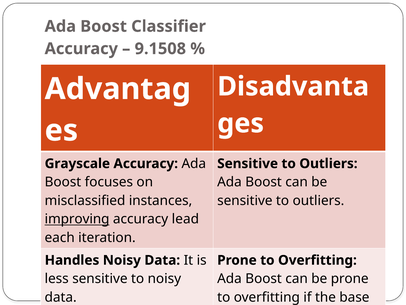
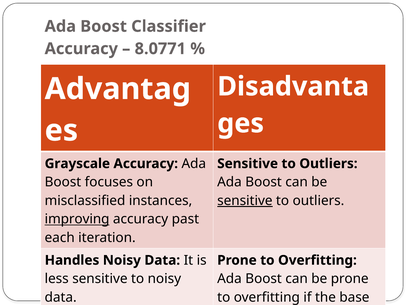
9.1508: 9.1508 -> 8.0771
sensitive at (245, 200) underline: none -> present
lead: lead -> past
